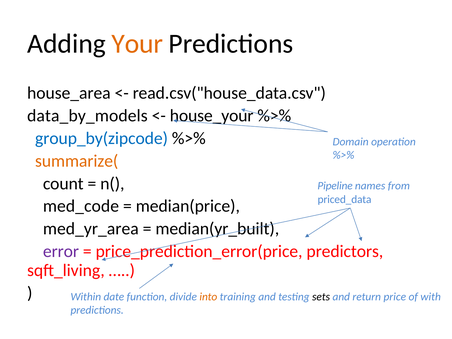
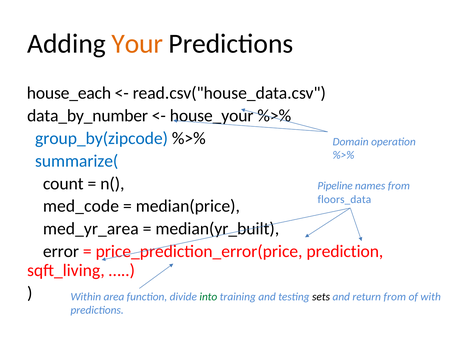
house_area: house_area -> house_each
data_by_models: data_by_models -> data_by_number
summarize( colour: orange -> blue
priced_data: priced_data -> floors_data
error colour: purple -> black
predictors: predictors -> prediction
date: date -> area
into colour: orange -> green
return price: price -> from
